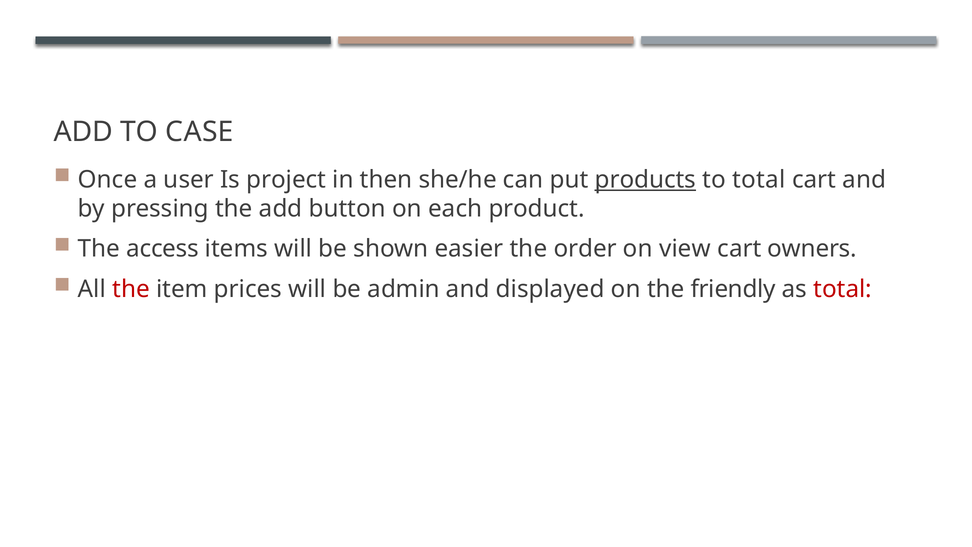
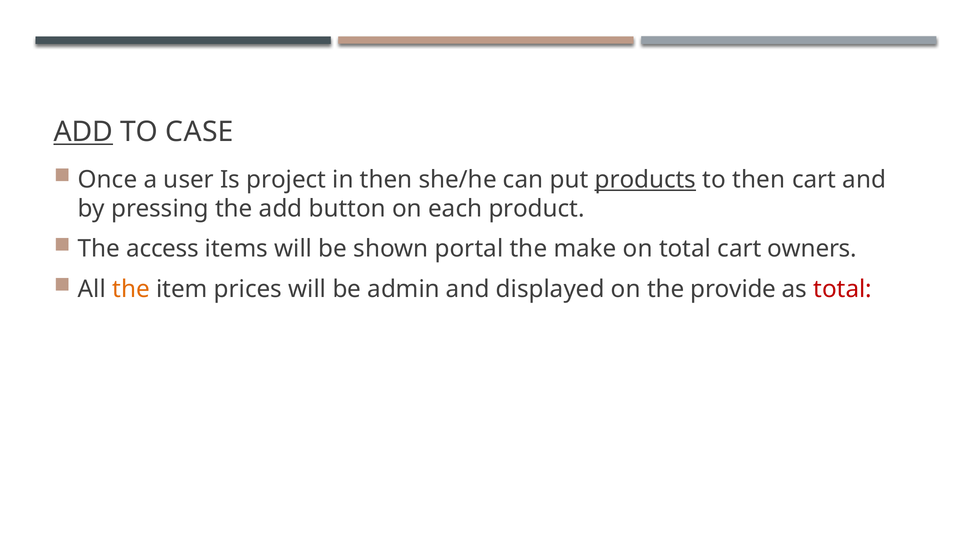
ADD at (83, 132) underline: none -> present
to total: total -> then
easier: easier -> portal
order: order -> make
on view: view -> total
the at (131, 289) colour: red -> orange
friendly: friendly -> provide
